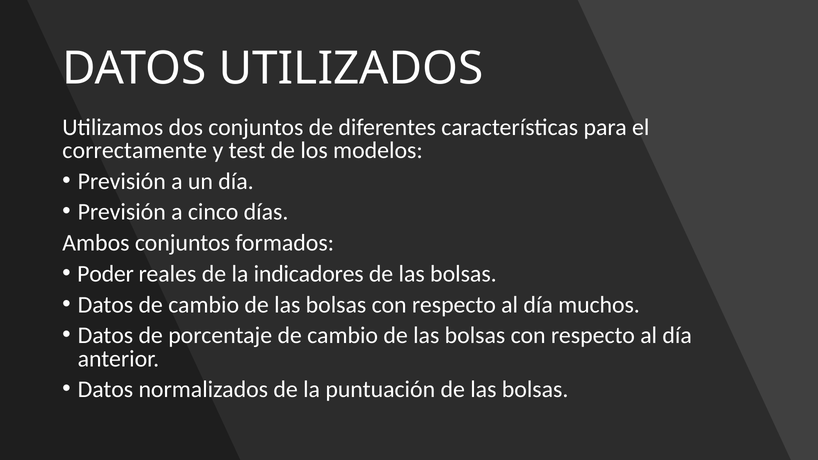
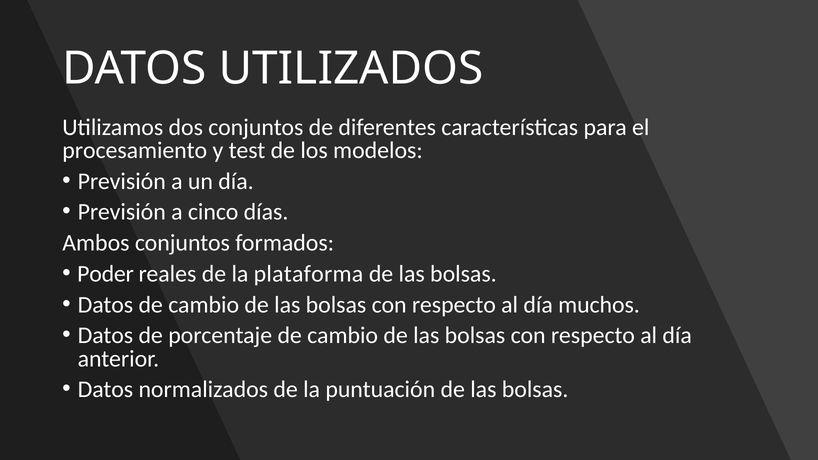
correctamente: correctamente -> procesamiento
indicadores: indicadores -> plataforma
